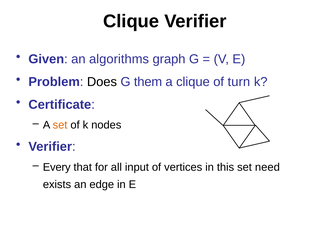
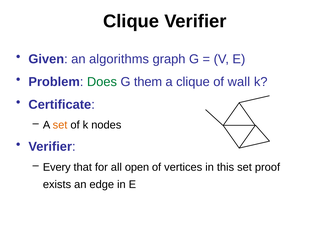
Does colour: black -> green
turn: turn -> wall
input: input -> open
need: need -> proof
